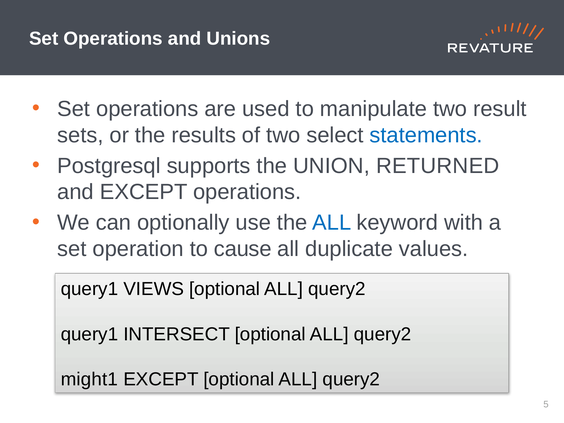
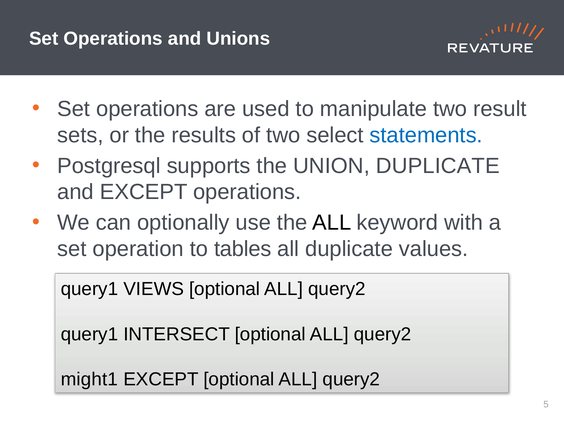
UNION RETURNED: RETURNED -> DUPLICATE
ALL at (332, 223) colour: blue -> black
cause: cause -> tables
